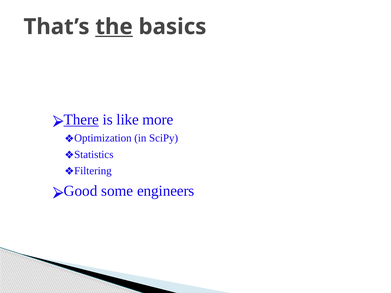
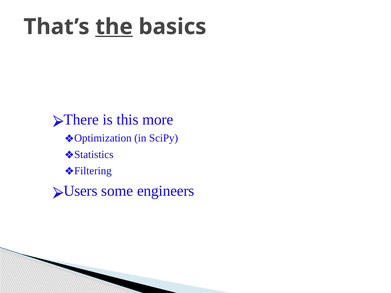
There underline: present -> none
like: like -> this
Good: Good -> Users
